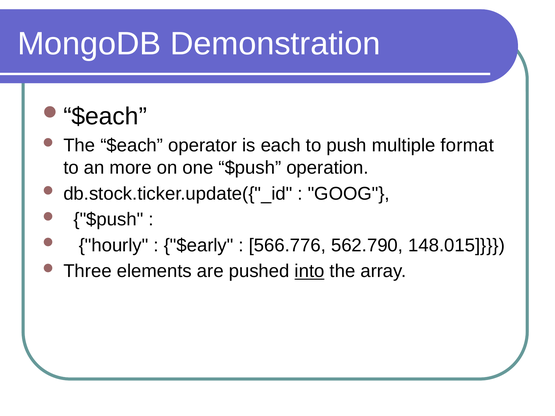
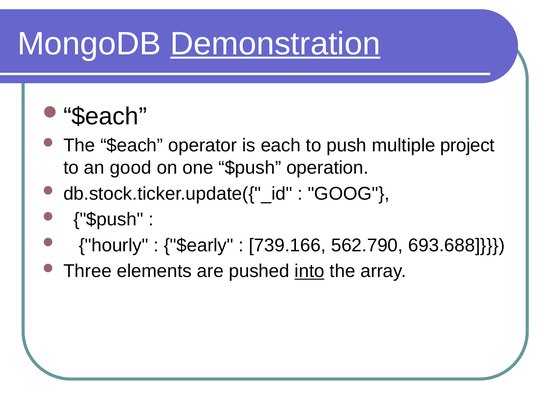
Demonstration underline: none -> present
format: format -> project
more: more -> good
566.776: 566.776 -> 739.166
148.015: 148.015 -> 693.688
